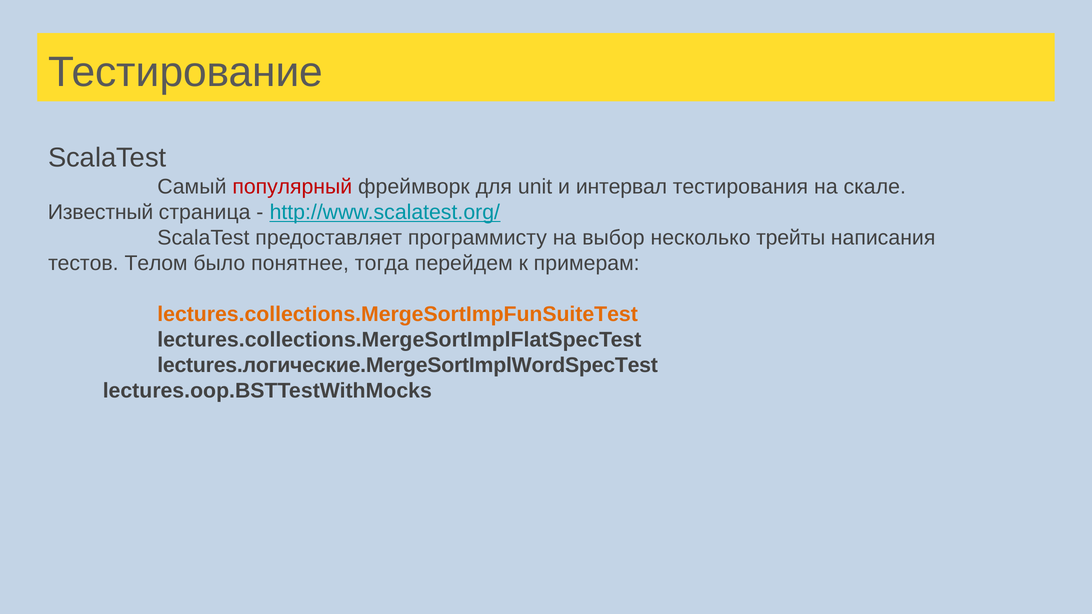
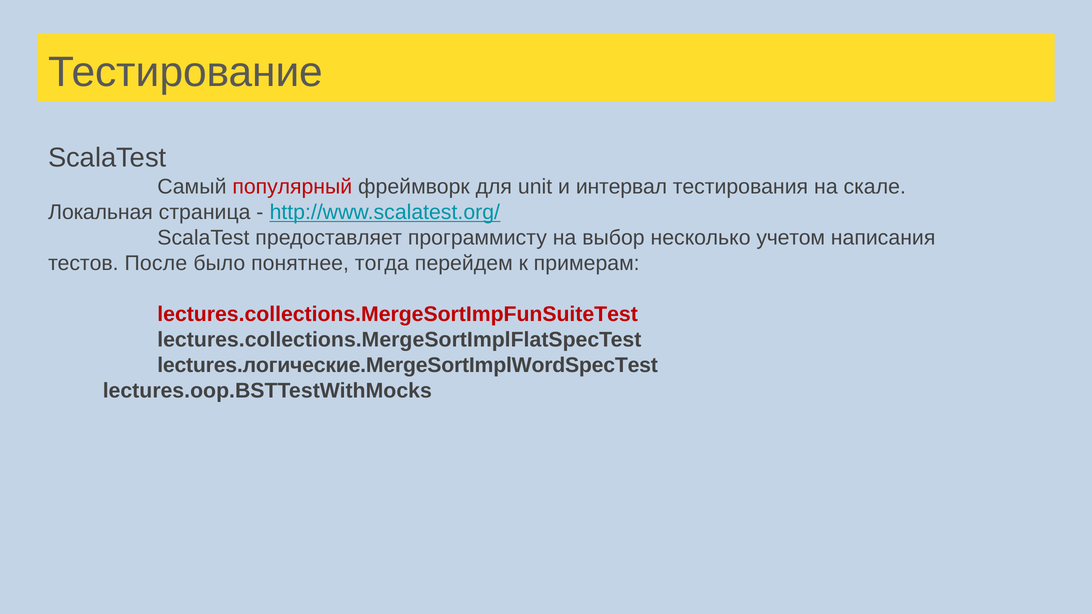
Известный: Известный -> Локальная
трейты: трейты -> учетом
Телом: Телом -> После
lectures.collections.MergeSortImpFunSuiteTest colour: orange -> red
